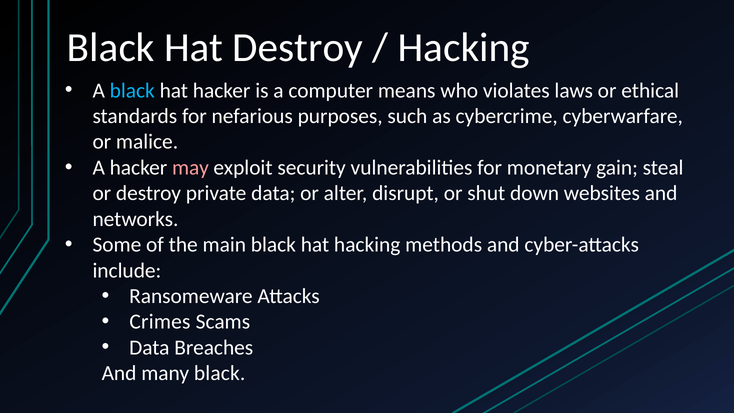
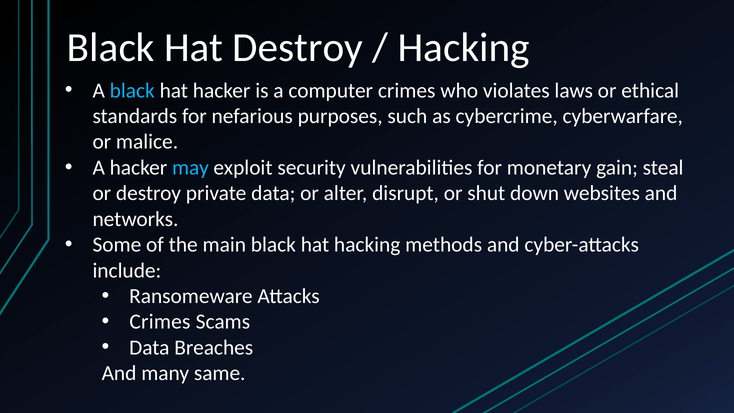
computer means: means -> crimes
may colour: pink -> light blue
many black: black -> same
